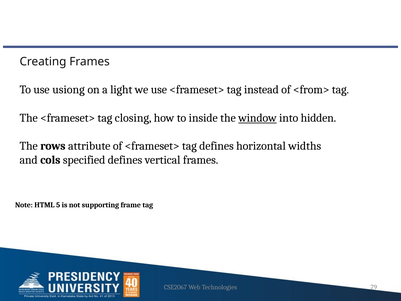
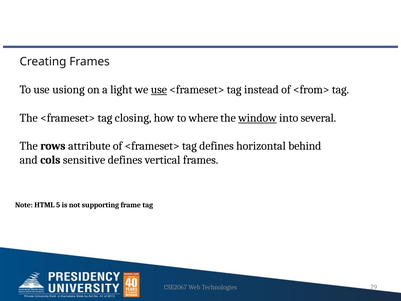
use at (159, 90) underline: none -> present
inside: inside -> where
hidden: hidden -> several
widths: widths -> behind
specified: specified -> sensitive
